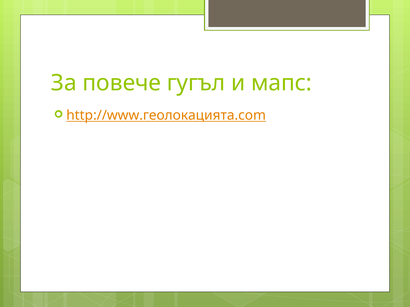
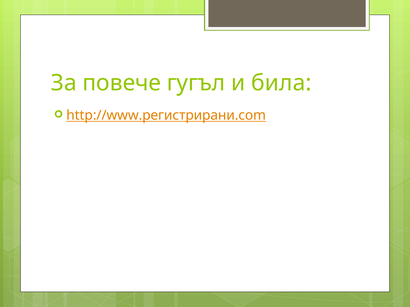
мапс: мапс -> била
http://www.геолокацията.com: http://www.геолокацията.com -> http://www.регистрирани.com
